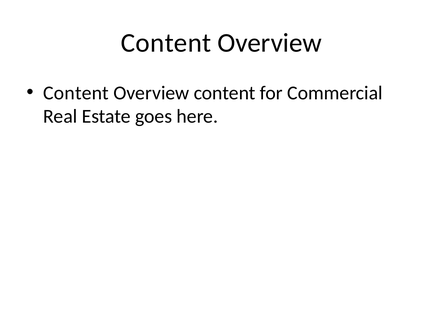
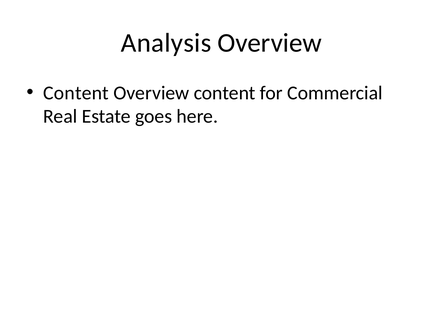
Content at (166, 43): Content -> Analysis
